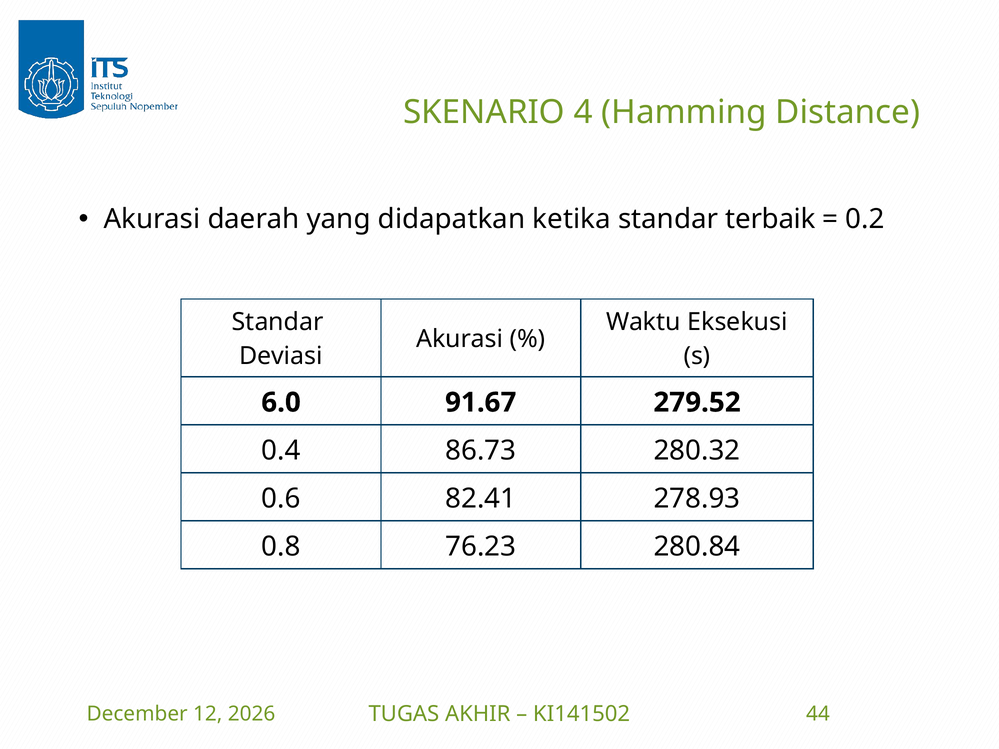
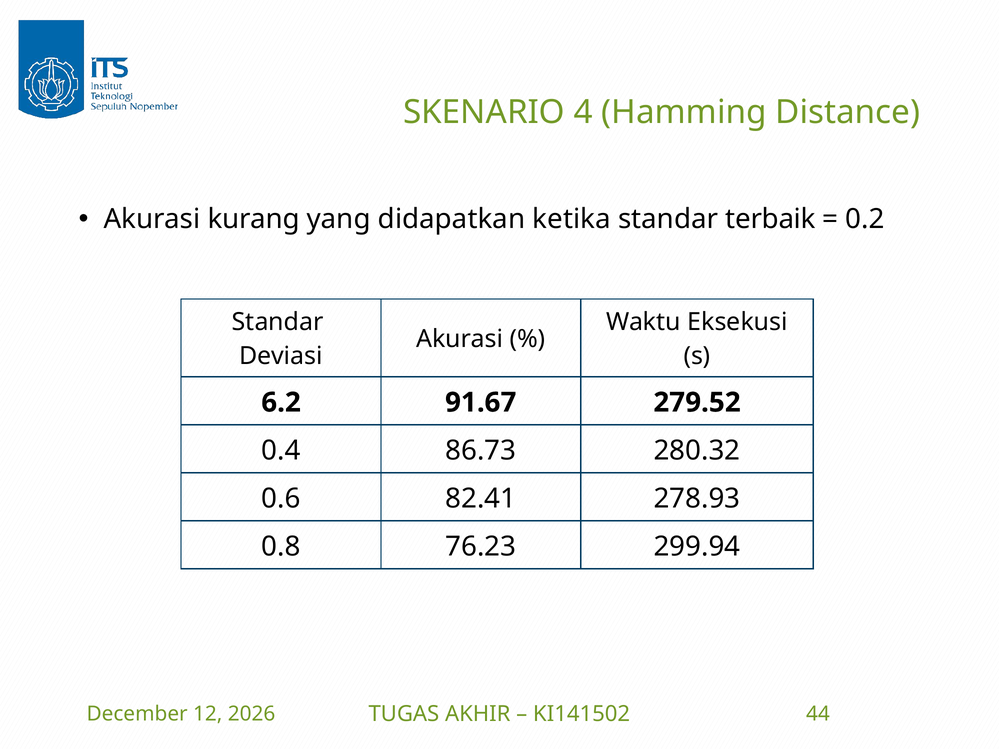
daerah: daerah -> kurang
6.0: 6.0 -> 6.2
280.84: 280.84 -> 299.94
